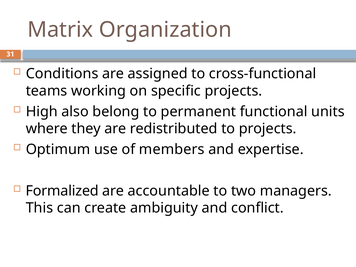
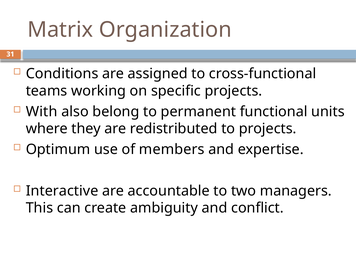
High: High -> With
Formalized: Formalized -> Interactive
